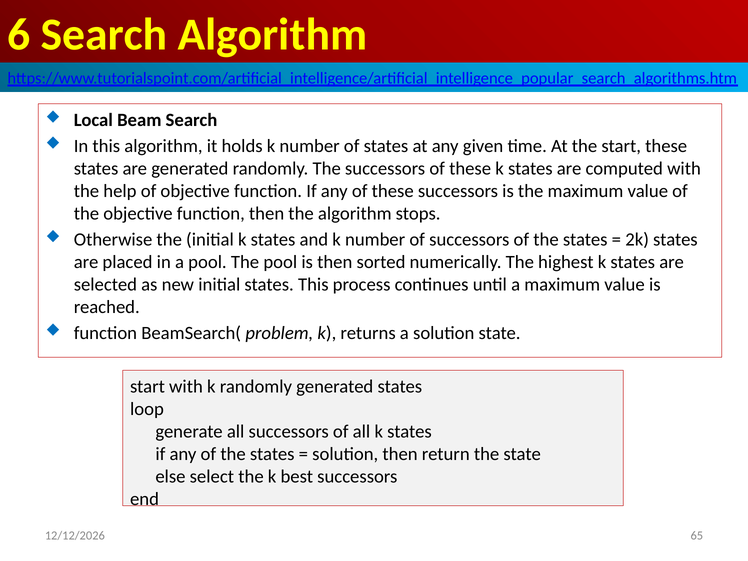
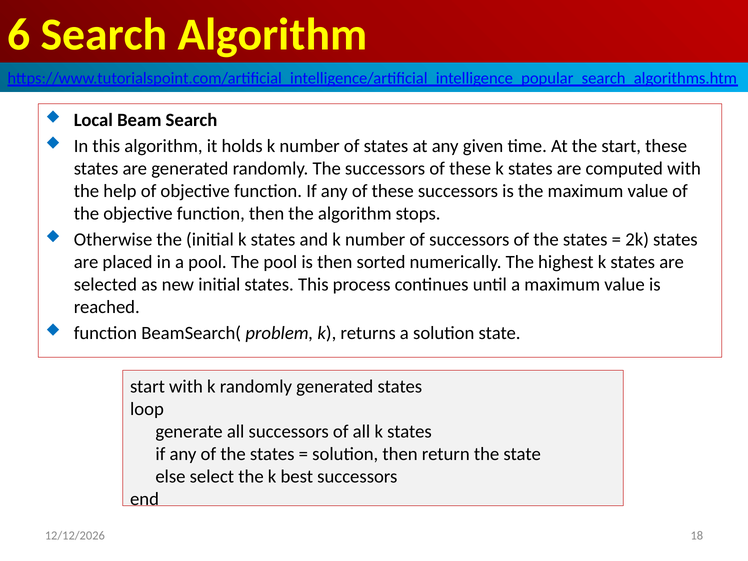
65: 65 -> 18
